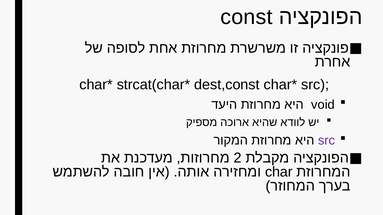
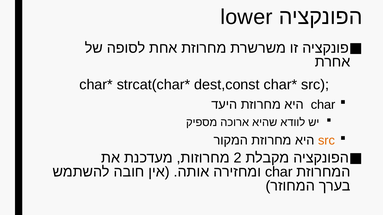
const: const -> lower
void at (323, 105): void -> char
src colour: purple -> orange
